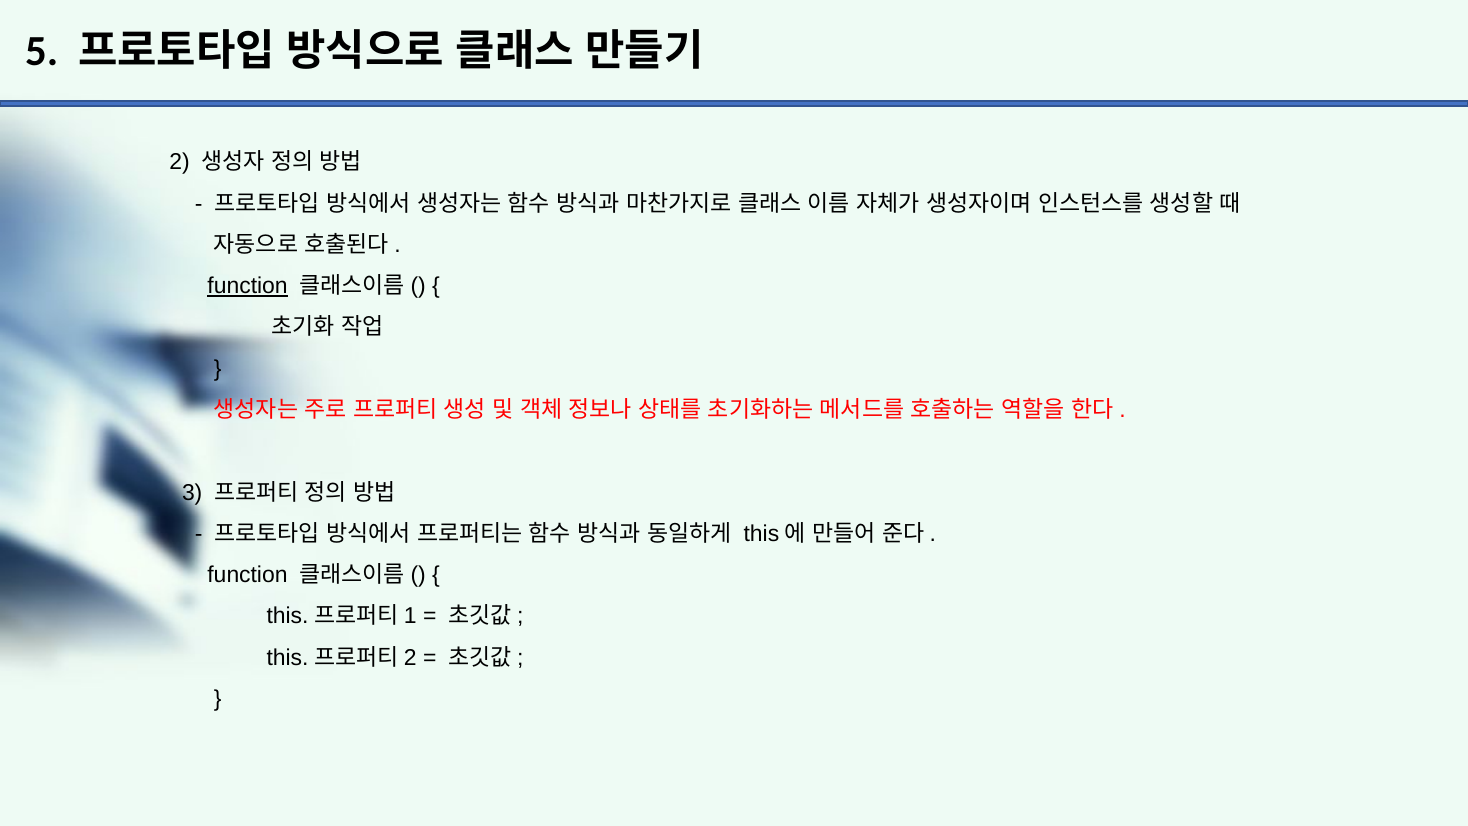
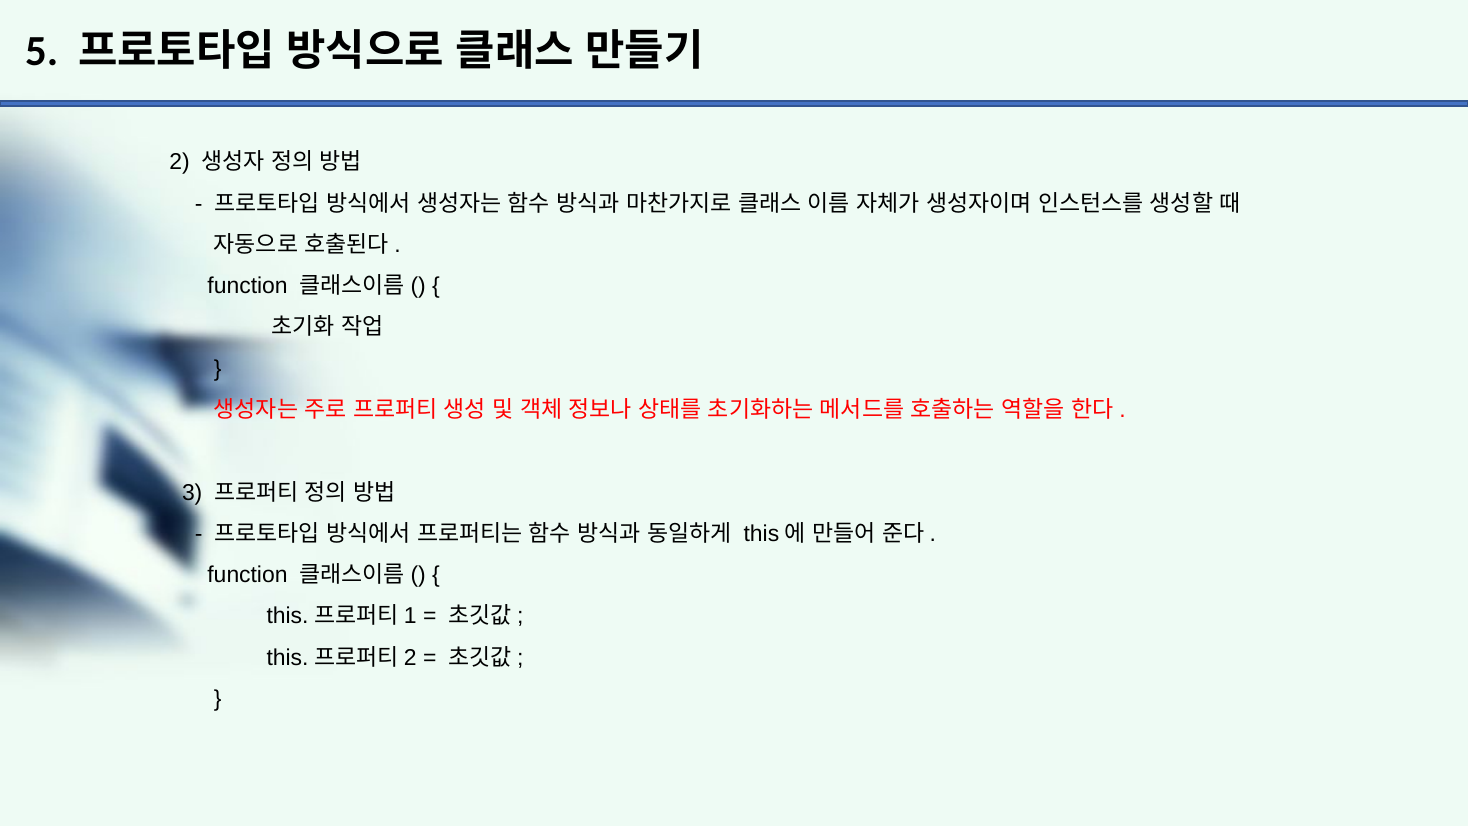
function at (248, 286) underline: present -> none
